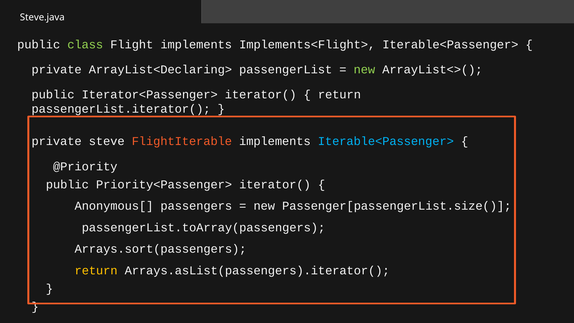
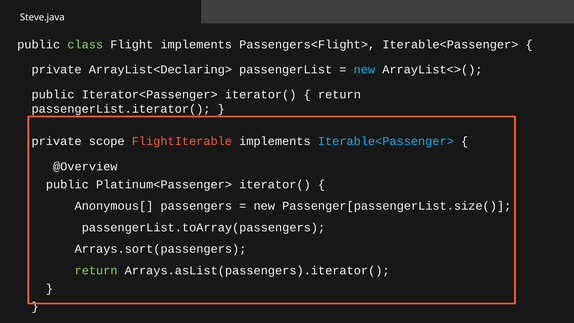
Implements<Flight>: Implements<Flight> -> Passengers<Flight>
new at (364, 70) colour: light green -> light blue
steve: steve -> scope
@Priority: @Priority -> @Overview
Priority<Passenger>: Priority<Passenger> -> Platinum<Passenger>
return at (96, 270) colour: yellow -> light green
